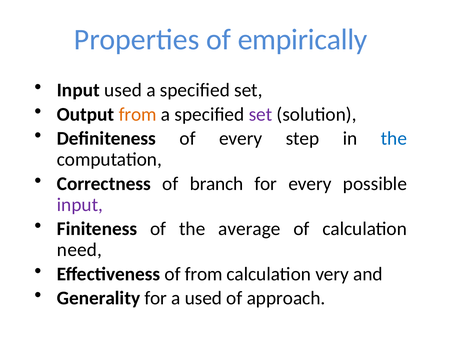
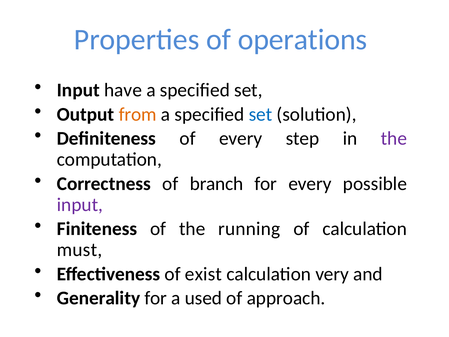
empirically: empirically -> operations
Input used: used -> have
set at (261, 114) colour: purple -> blue
the at (394, 138) colour: blue -> purple
average: average -> running
need: need -> must
of from: from -> exist
